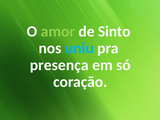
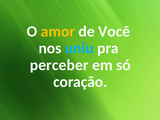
amor colour: light green -> yellow
Sinto: Sinto -> Você
presença: presença -> perceber
